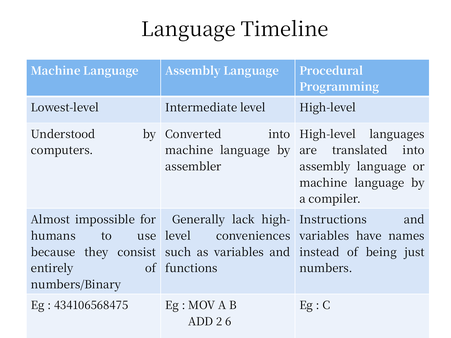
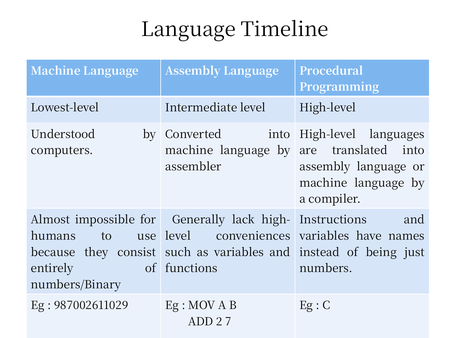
434106568475: 434106568475 -> 987002611029
6: 6 -> 7
